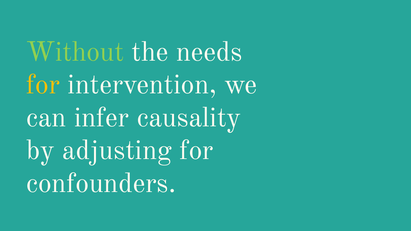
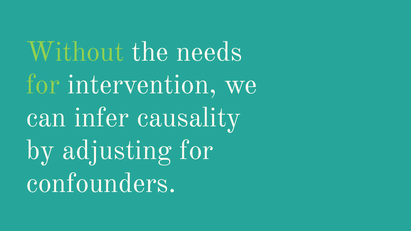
for at (43, 85) colour: yellow -> light green
